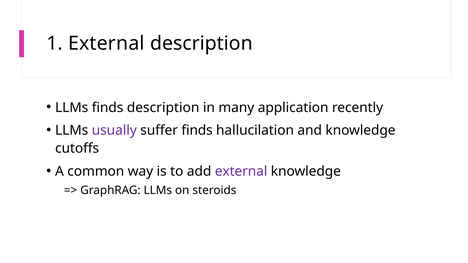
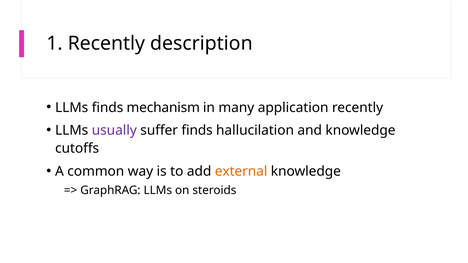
1 External: External -> Recently
finds description: description -> mechanism
external at (241, 171) colour: purple -> orange
